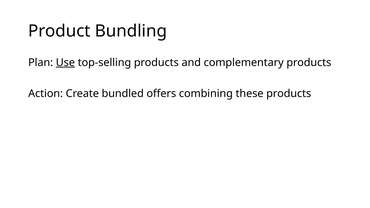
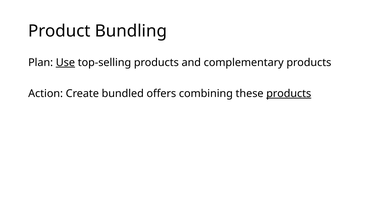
products at (289, 94) underline: none -> present
